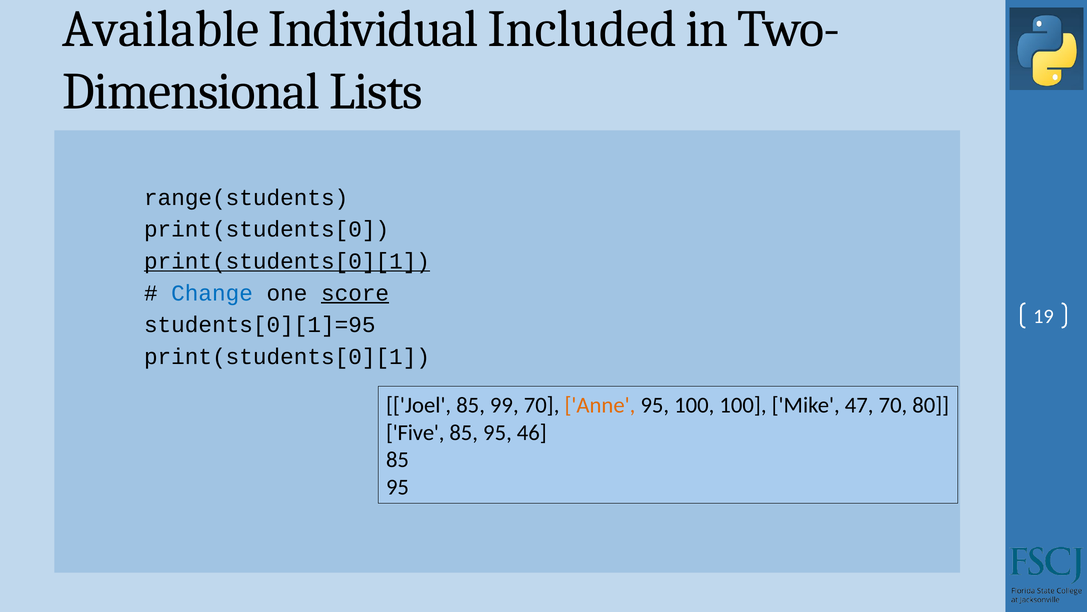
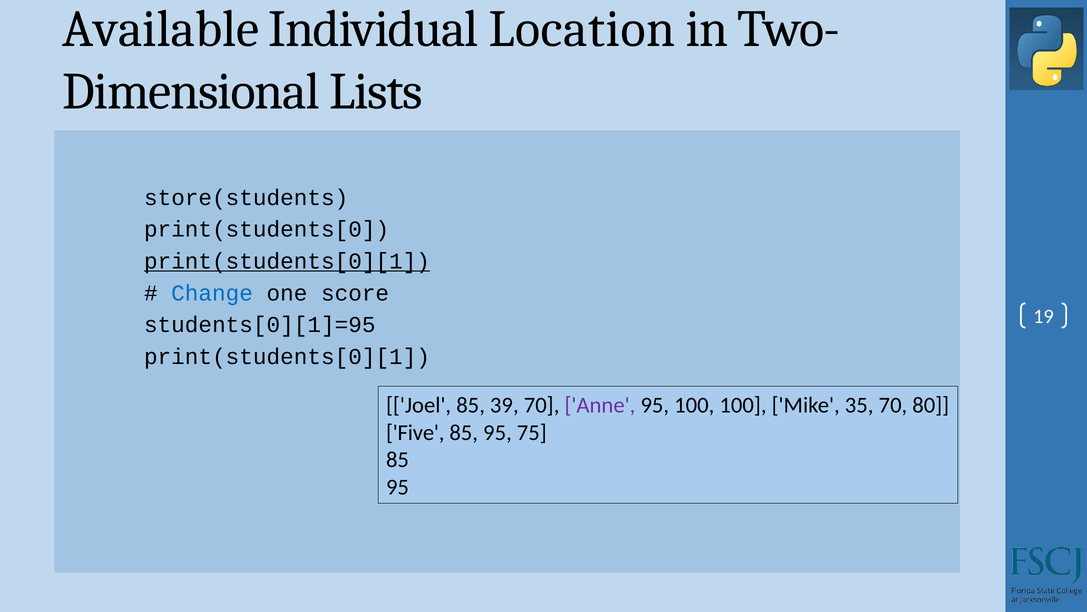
Included: Included -> Location
range(students: range(students -> store(students
score underline: present -> none
99: 99 -> 39
Anne colour: orange -> purple
47: 47 -> 35
46: 46 -> 75
